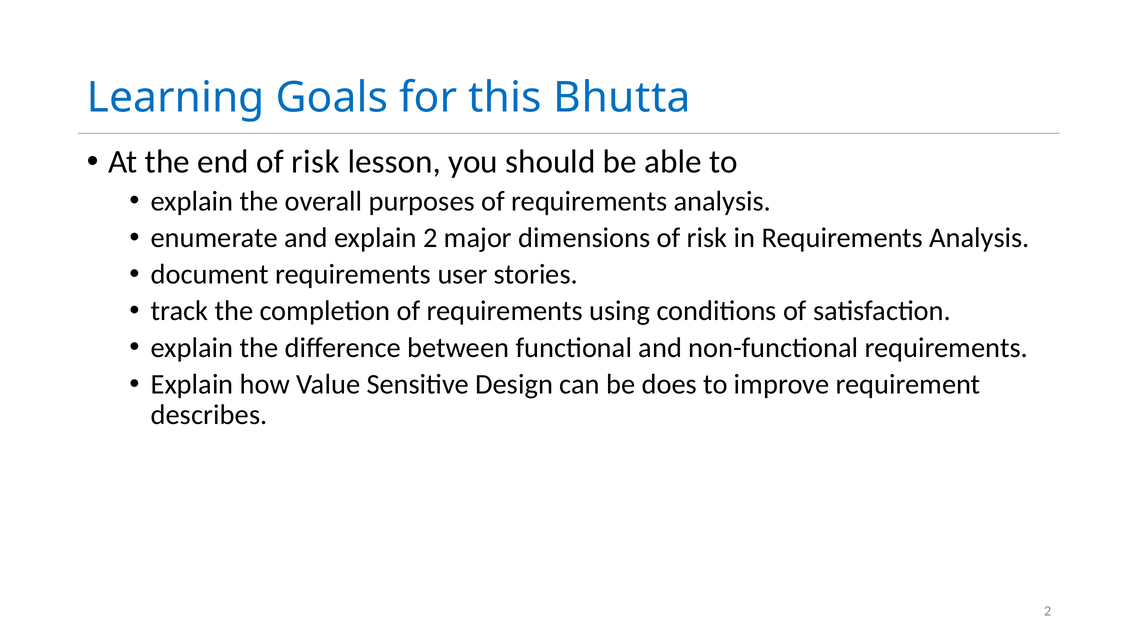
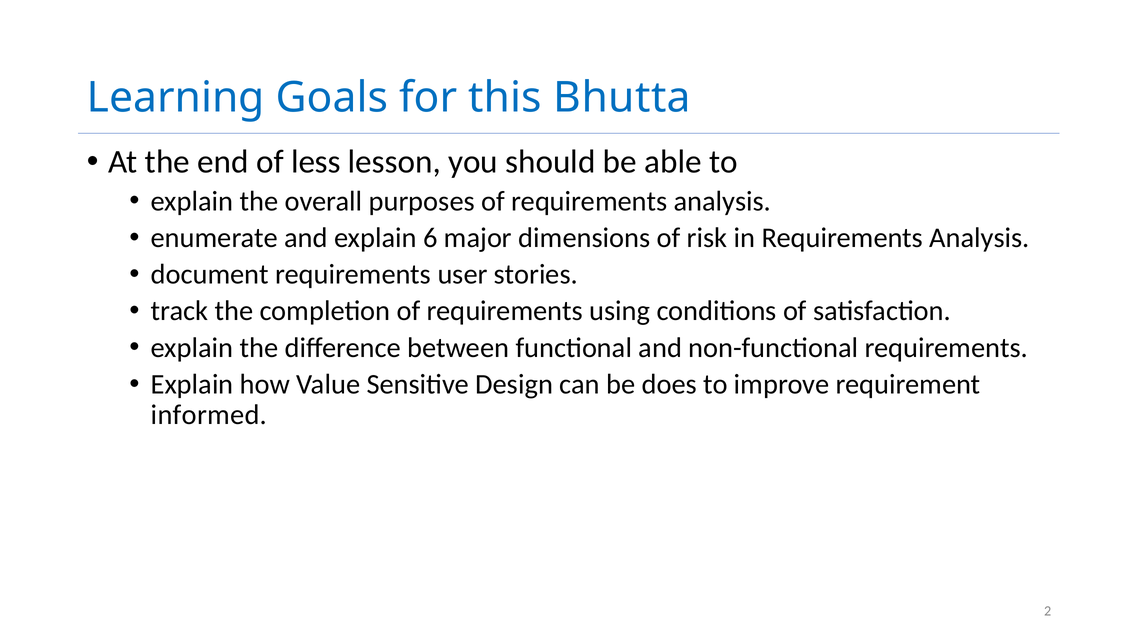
end of risk: risk -> less
explain 2: 2 -> 6
describes: describes -> informed
